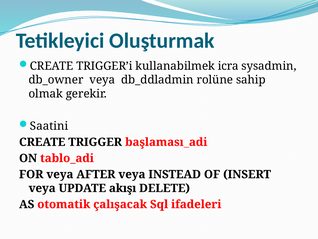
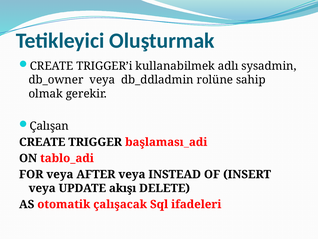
icra: icra -> adlı
Saatini: Saatini -> Çalışan
